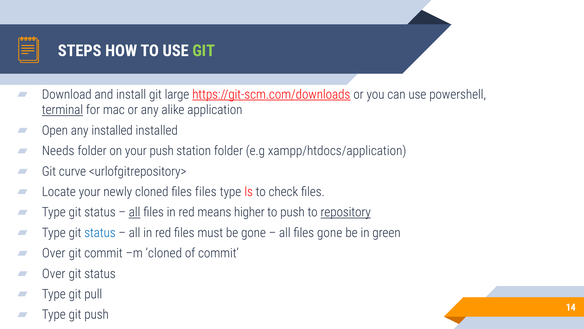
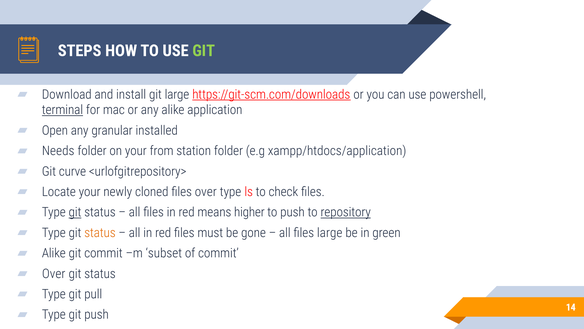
any installed: installed -> granular
your push: push -> from
files files: files -> over
git at (75, 212) underline: none -> present
all at (135, 212) underline: present -> none
status at (100, 232) colour: blue -> orange
files gone: gone -> large
Over at (54, 253): Over -> Alike
m cloned: cloned -> subset
